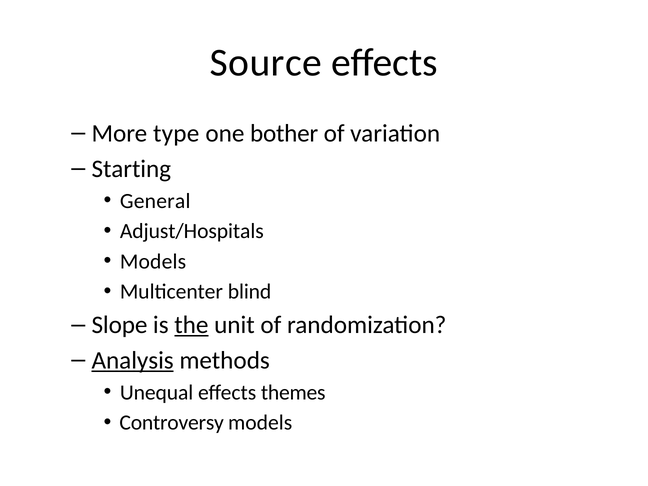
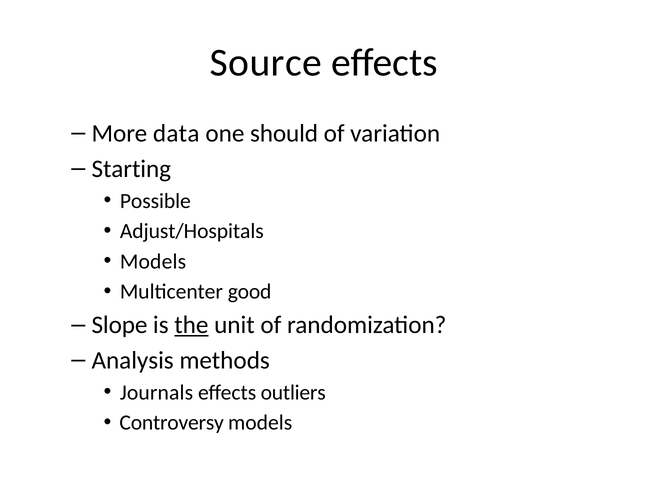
type: type -> data
bother: bother -> should
General: General -> Possible
blind: blind -> good
Analysis underline: present -> none
Unequal: Unequal -> Journals
themes: themes -> outliers
